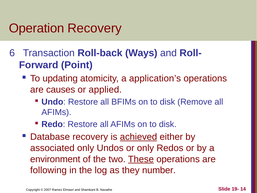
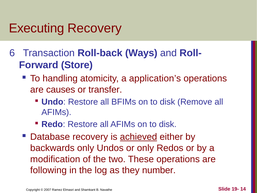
Operation: Operation -> Executing
Point: Point -> Store
updating: updating -> handling
applied: applied -> transfer
associated: associated -> backwards
environment: environment -> modification
These underline: present -> none
